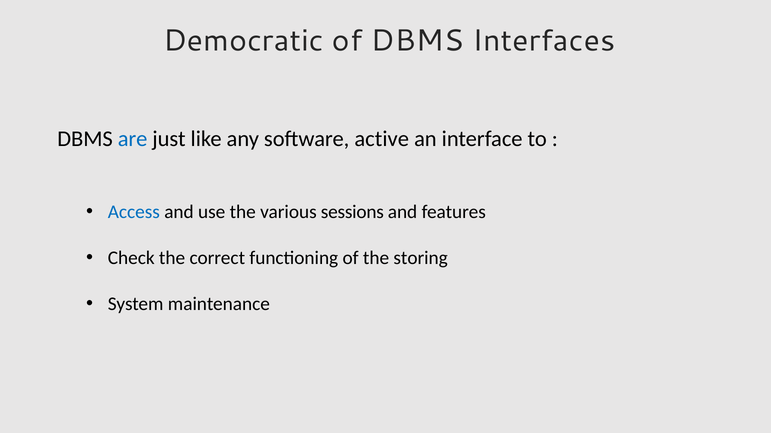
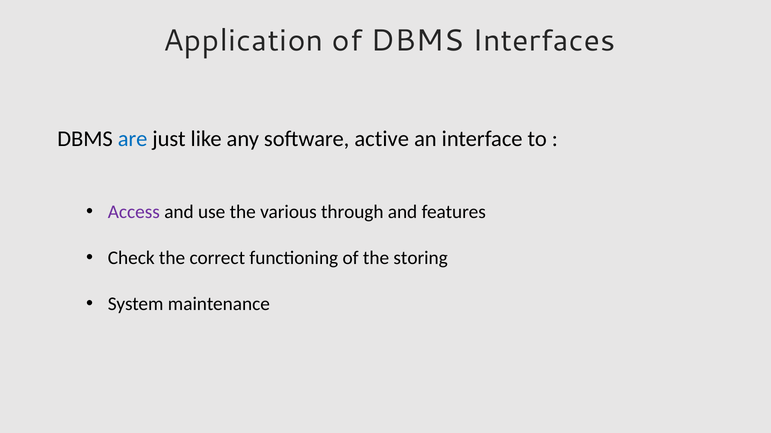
Democratic: Democratic -> Application
Access colour: blue -> purple
sessions: sessions -> through
